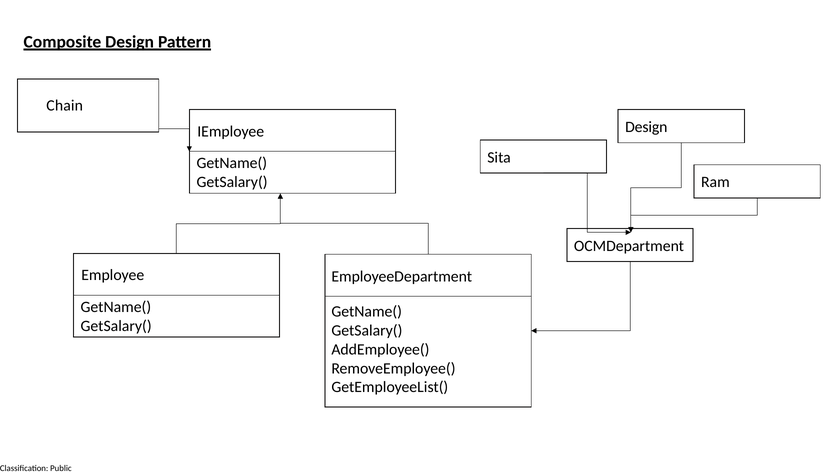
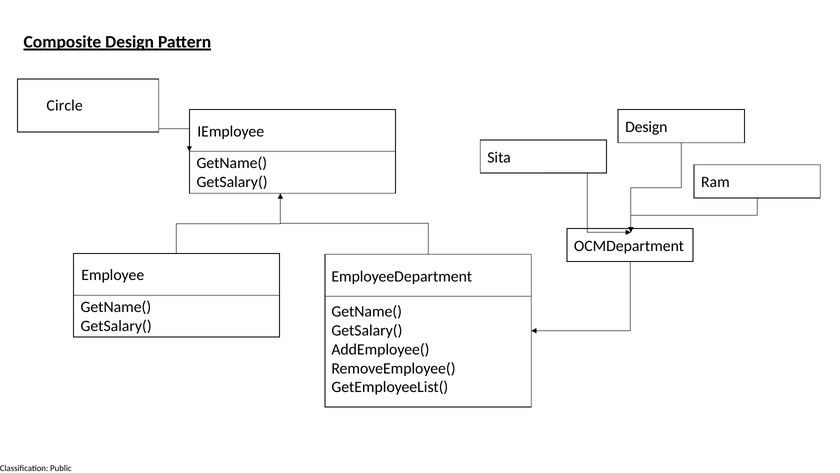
Chain: Chain -> Circle
